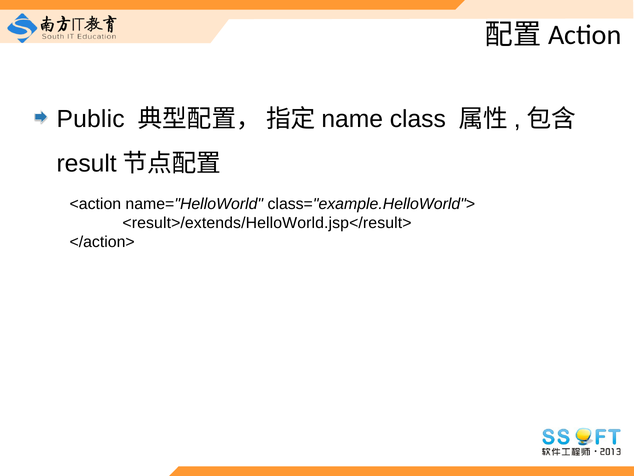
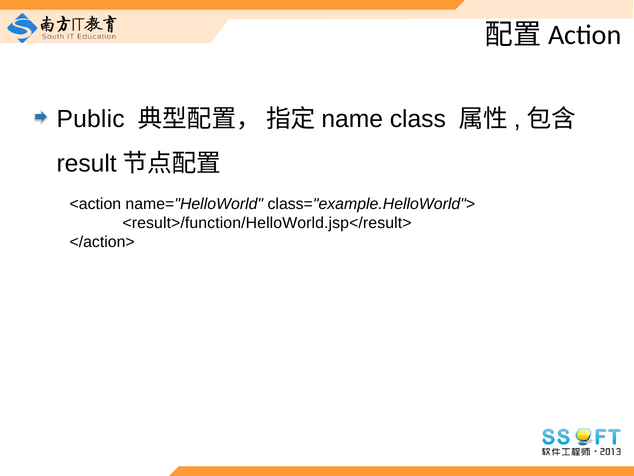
<result>/extends/HelloWorld.jsp</result>: <result>/extends/HelloWorld.jsp</result> -> <result>/function/HelloWorld.jsp</result>
